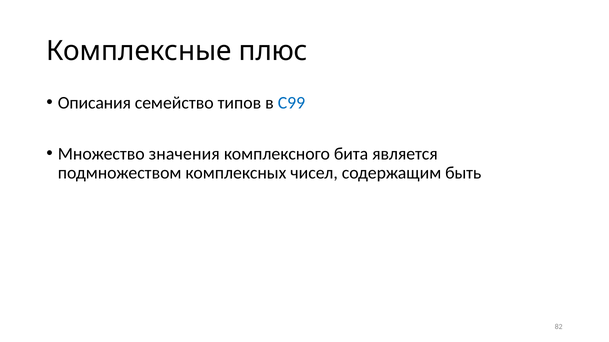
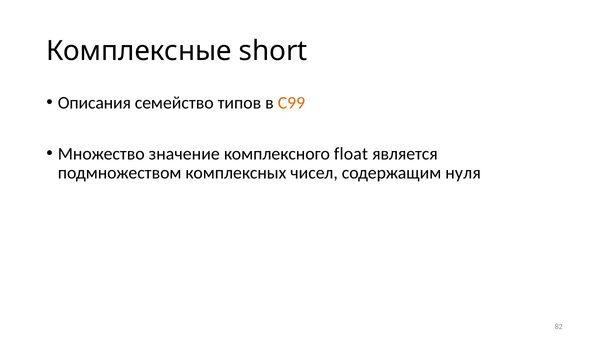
плюс: плюс -> short
C99 colour: blue -> orange
значения: значения -> значение
комплексного бита: бита -> float
быть: быть -> нуля
